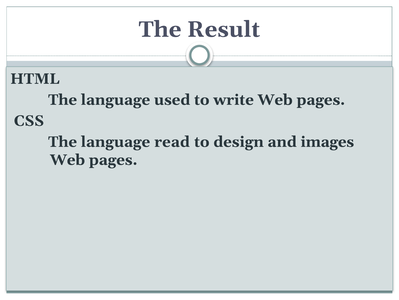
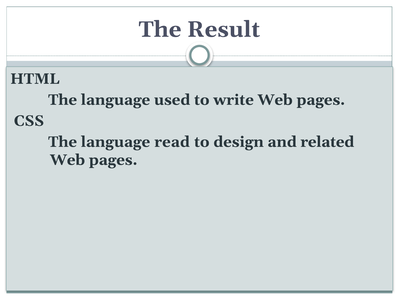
images: images -> related
